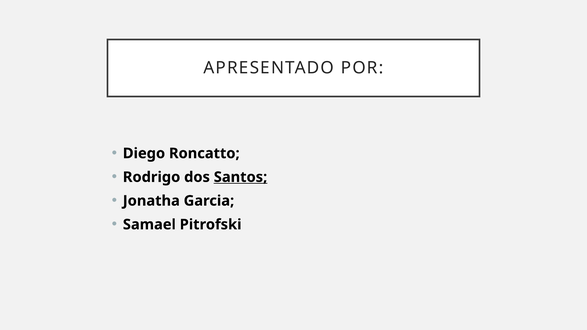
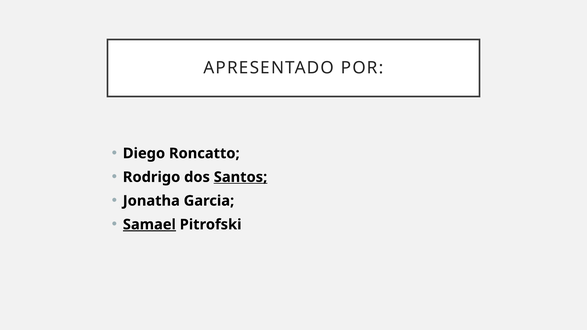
Samael underline: none -> present
